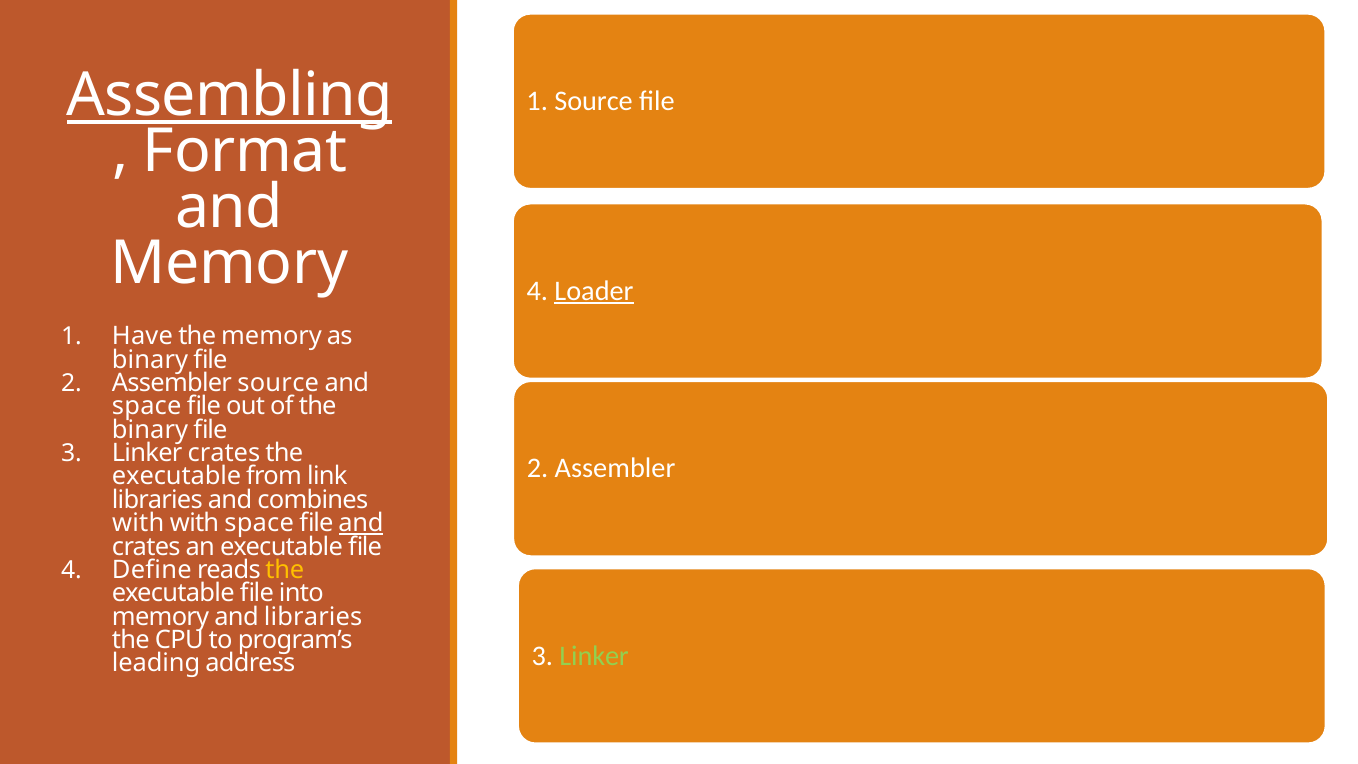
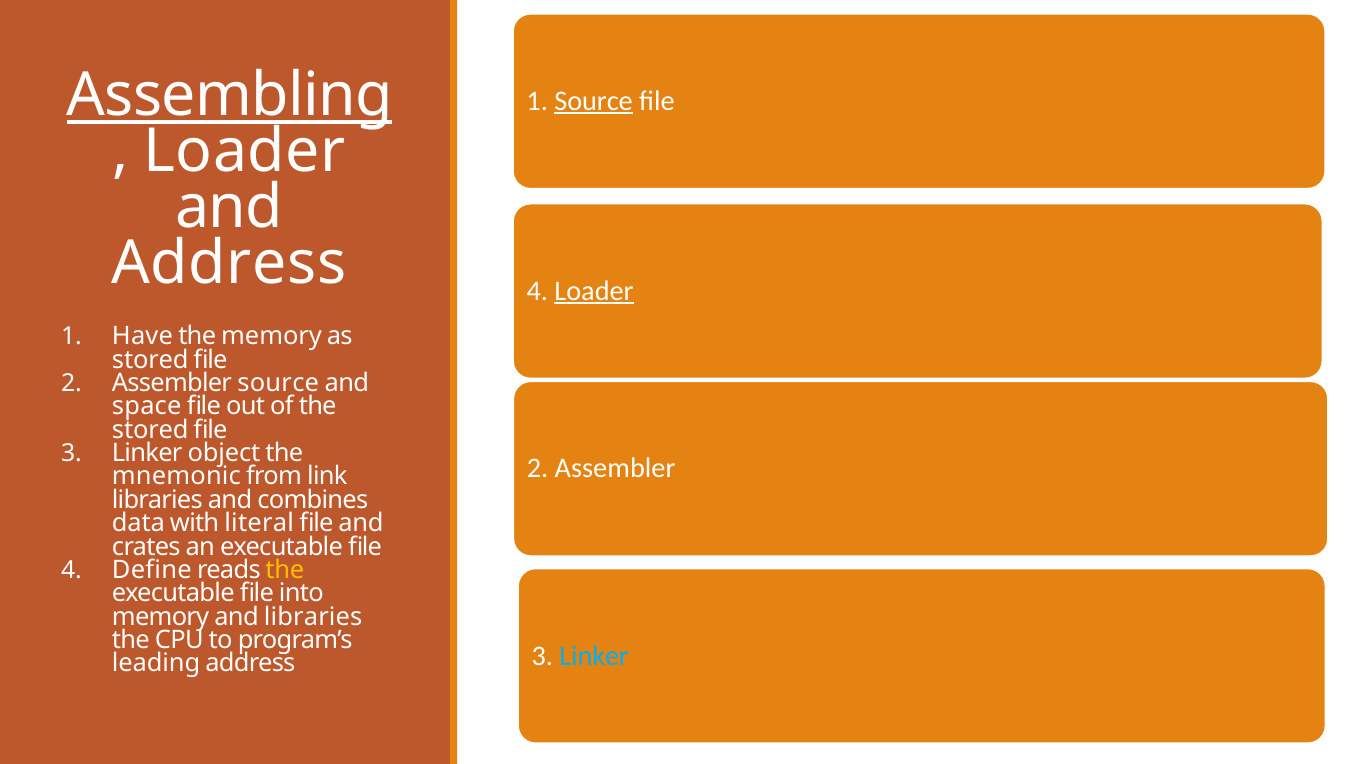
Source at (594, 101) underline: none -> present
Format at (245, 152): Format -> Loader
Memory at (229, 263): Memory -> Address
binary at (150, 360): binary -> stored
binary at (150, 430): binary -> stored
Linker crates: crates -> object
executable at (177, 476): executable -> mnemonic
with at (138, 523): with -> data
with space: space -> literal
and at (361, 523) underline: present -> none
Linker at (594, 656) colour: light green -> light blue
